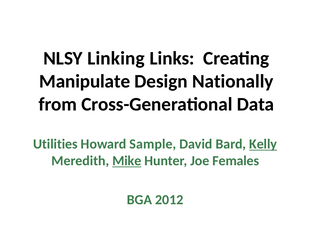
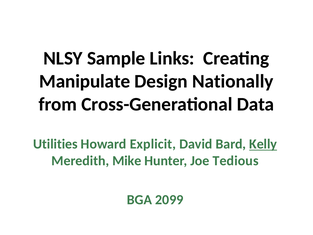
Linking: Linking -> Sample
Sample: Sample -> Explicit
Mike underline: present -> none
Females: Females -> Tedious
2012: 2012 -> 2099
